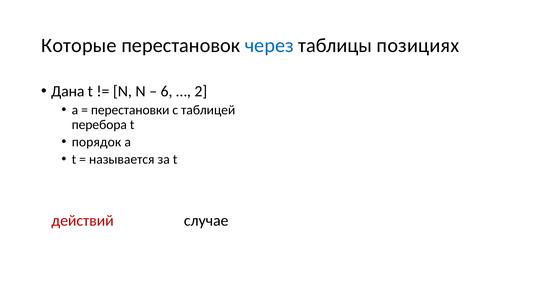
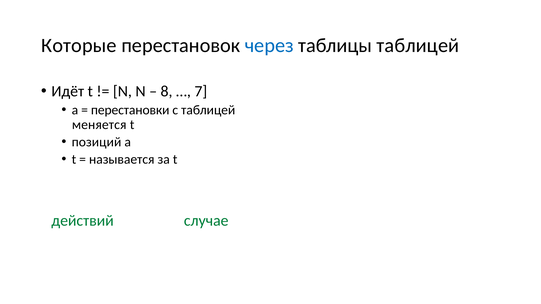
таблицы позициях: позициях -> таблицей
Дана: Дана -> Идёт
6: 6 -> 8
2: 2 -> 7
перебора: перебора -> меняется
порядок: порядок -> позиций
действий colour: red -> green
случае colour: black -> green
